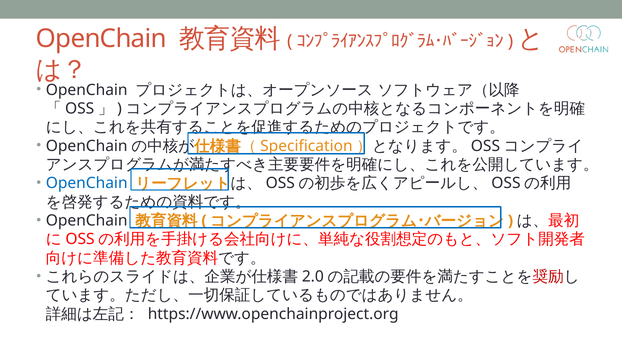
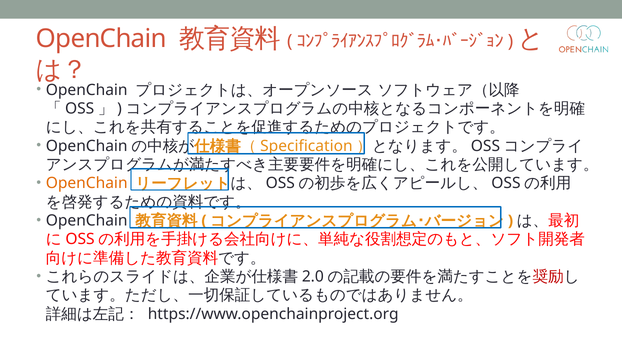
OpenChain at (87, 183) colour: blue -> orange
